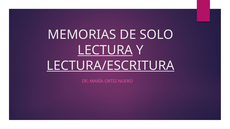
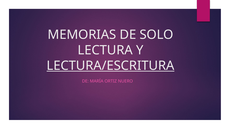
LECTURA underline: present -> none
